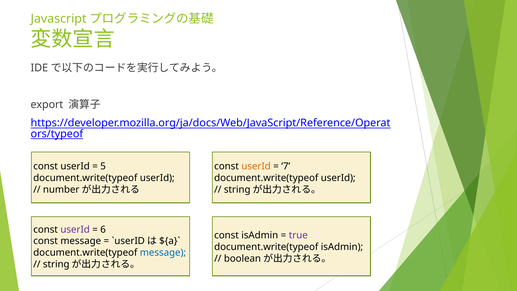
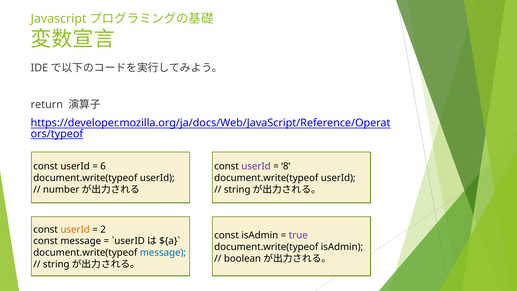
export: export -> return
5: 5 -> 6
userId at (256, 166) colour: orange -> purple
7: 7 -> 8
userId at (75, 229) colour: purple -> orange
6: 6 -> 2
